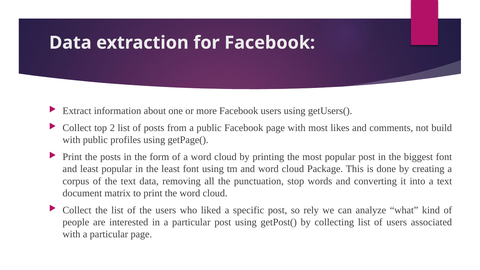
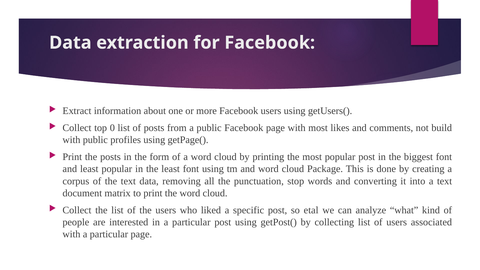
2: 2 -> 0
rely: rely -> etal
